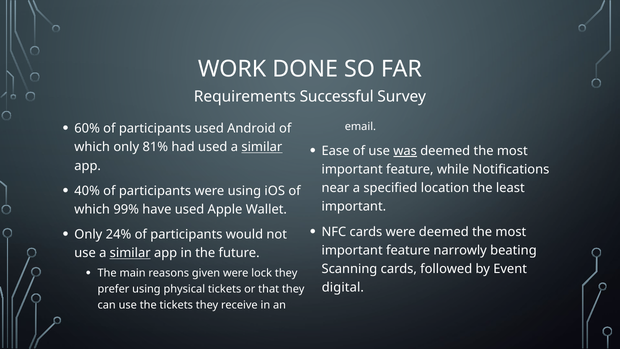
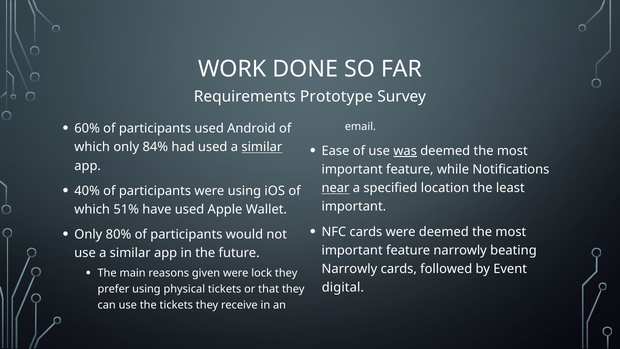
Successful: Successful -> Prototype
81%: 81% -> 84%
near underline: none -> present
99%: 99% -> 51%
24%: 24% -> 80%
similar at (130, 253) underline: present -> none
Scanning at (349, 269): Scanning -> Narrowly
